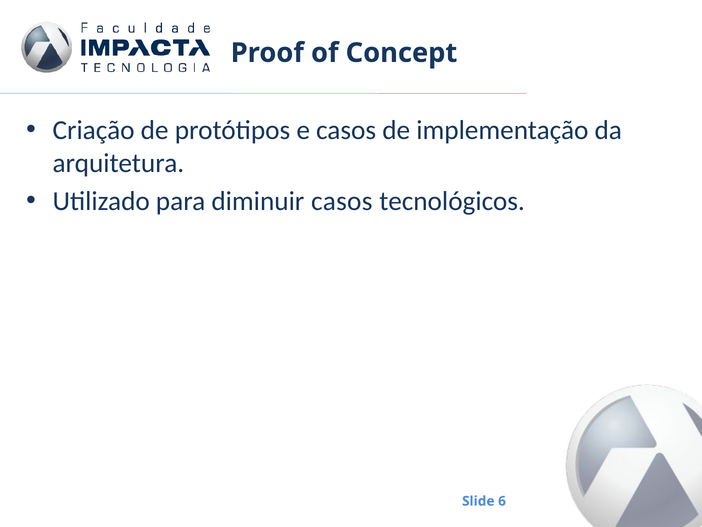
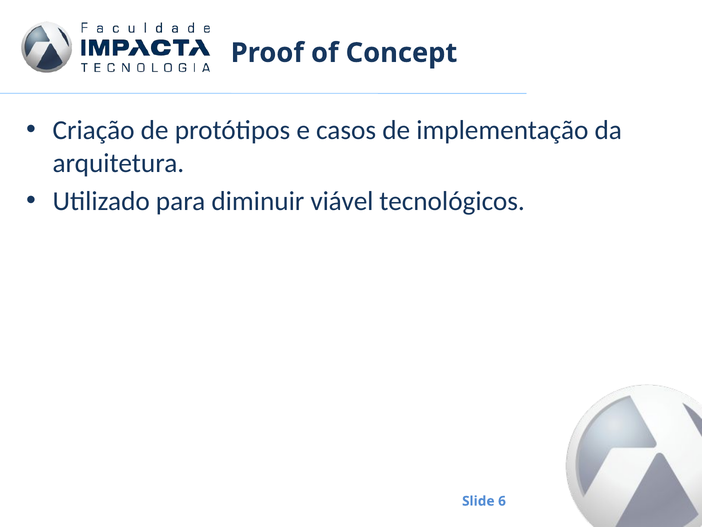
diminuir casos: casos -> viável
